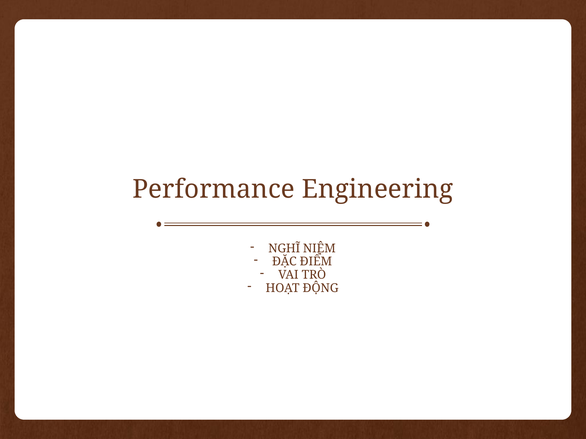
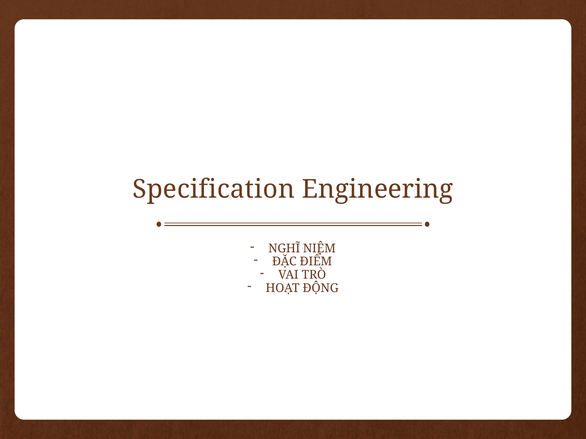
Performance: Performance -> Specification
